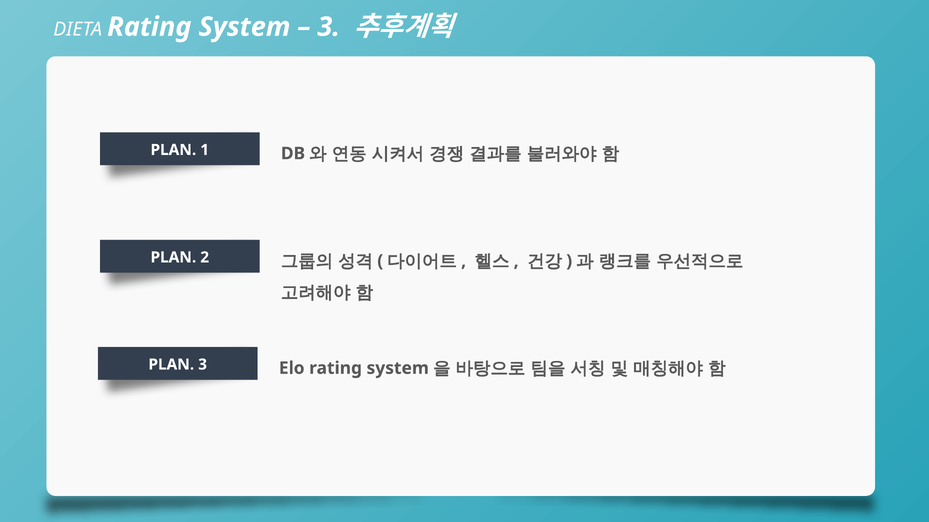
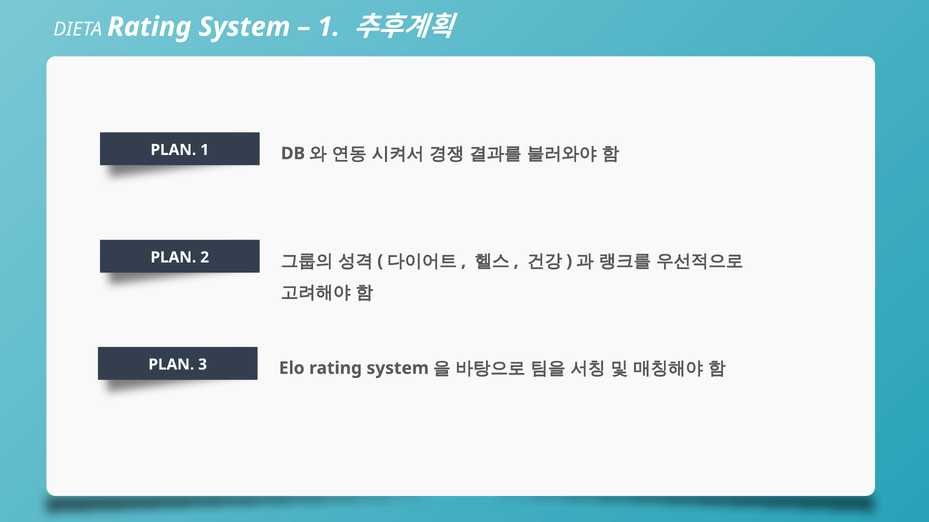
3 at (329, 27): 3 -> 1
